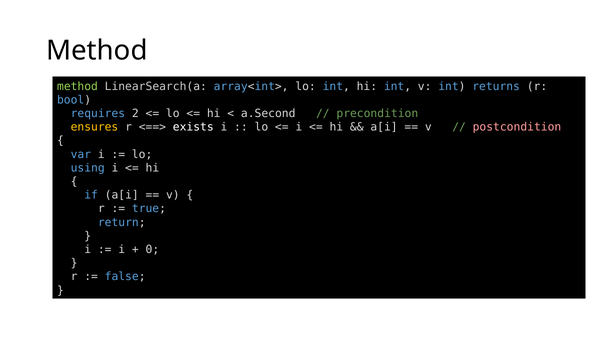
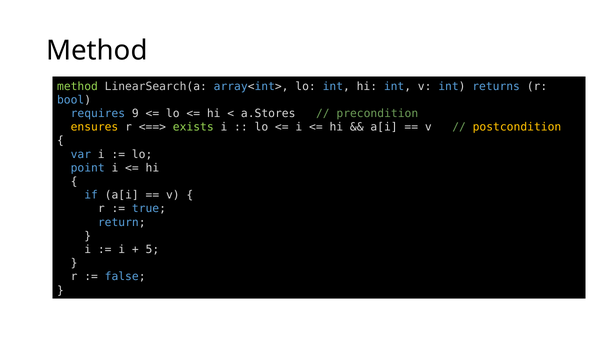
2: 2 -> 9
a.Second: a.Second -> a.Stores
exists colour: white -> light green
postcondition colour: pink -> yellow
using: using -> point
0: 0 -> 5
